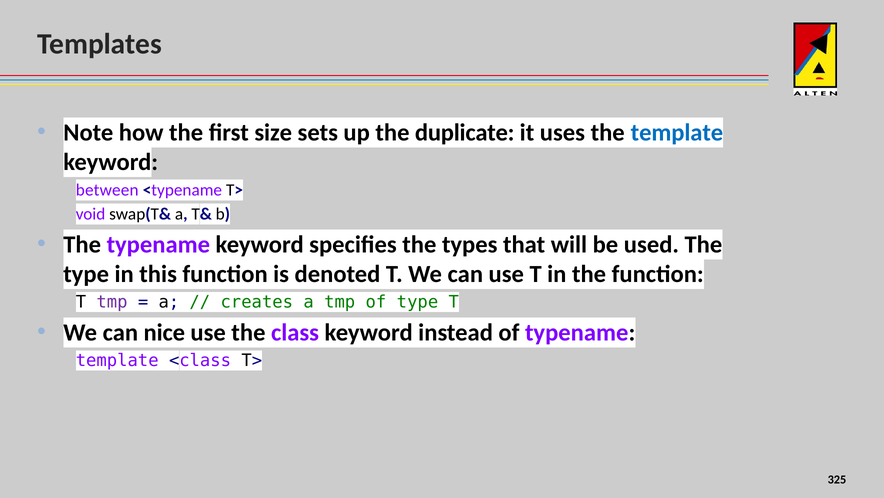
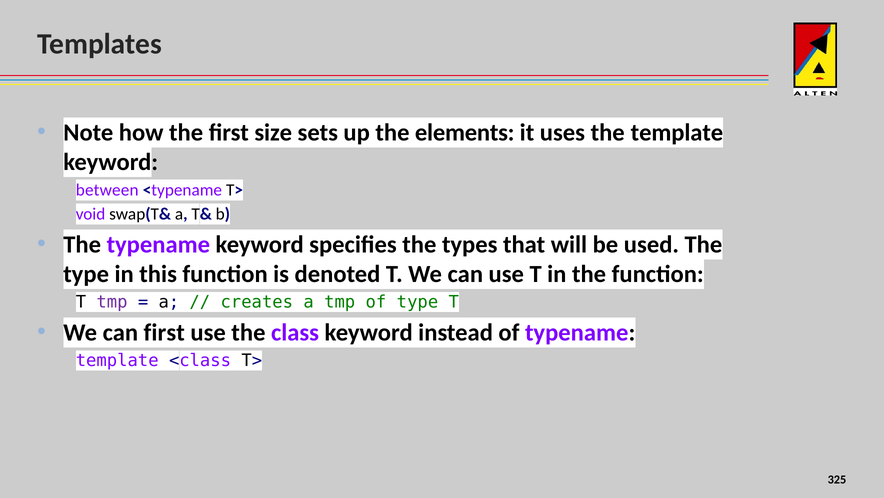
duplicate: duplicate -> elements
template at (677, 133) colour: blue -> black
can nice: nice -> first
